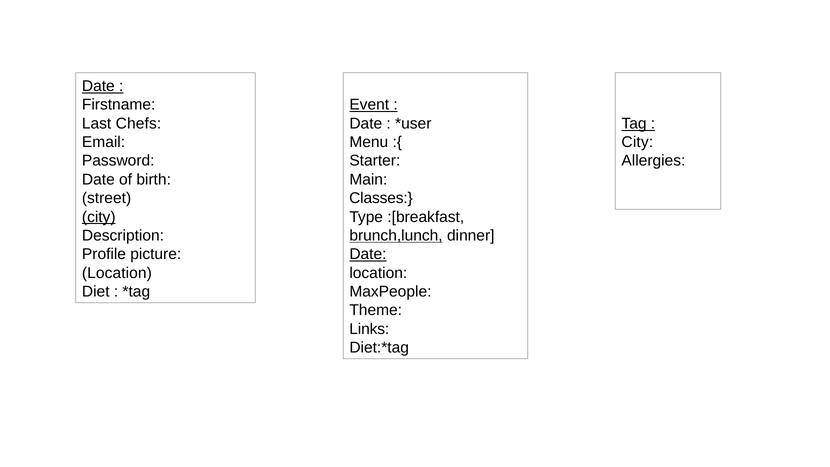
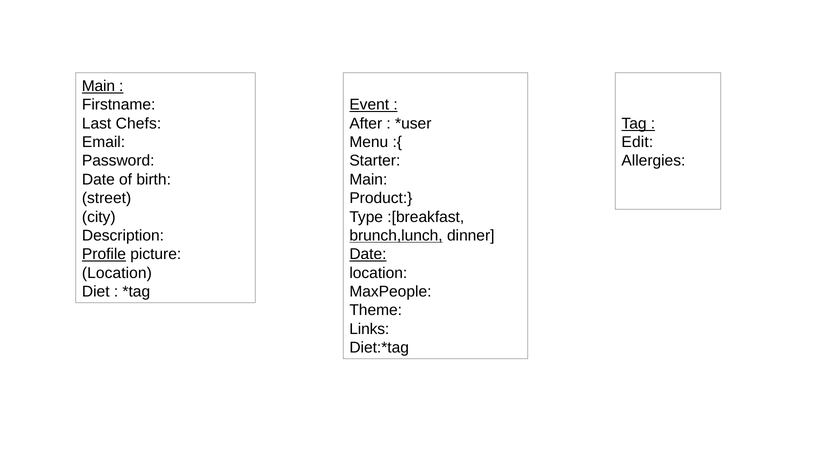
Date at (98, 86): Date -> Main
Date at (366, 123): Date -> After
City at (637, 142): City -> Edit
Classes: Classes -> Product
city at (99, 217) underline: present -> none
Profile underline: none -> present
